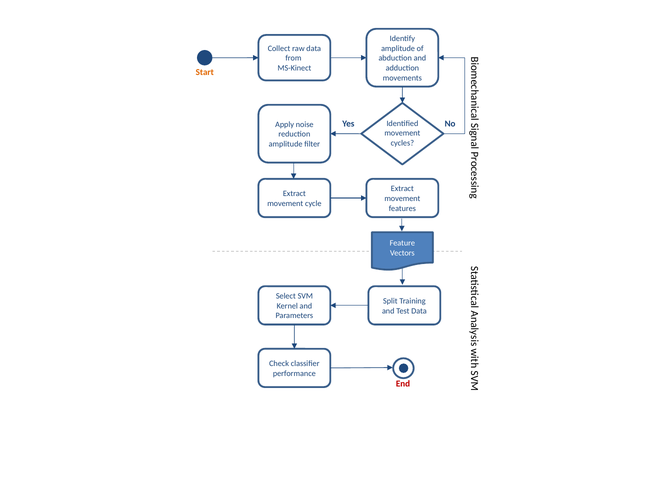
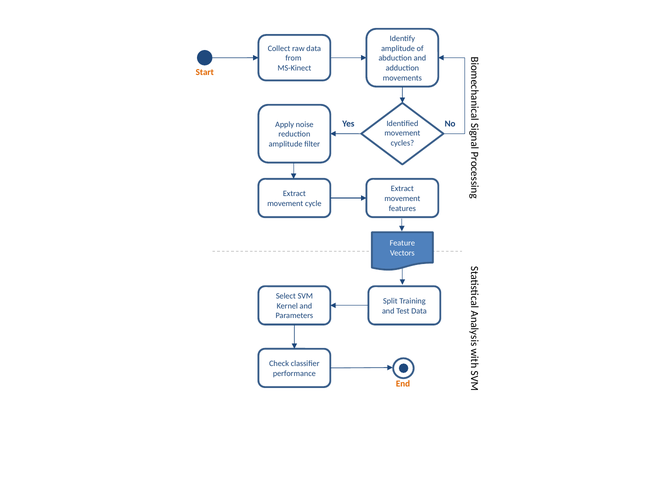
End colour: red -> orange
